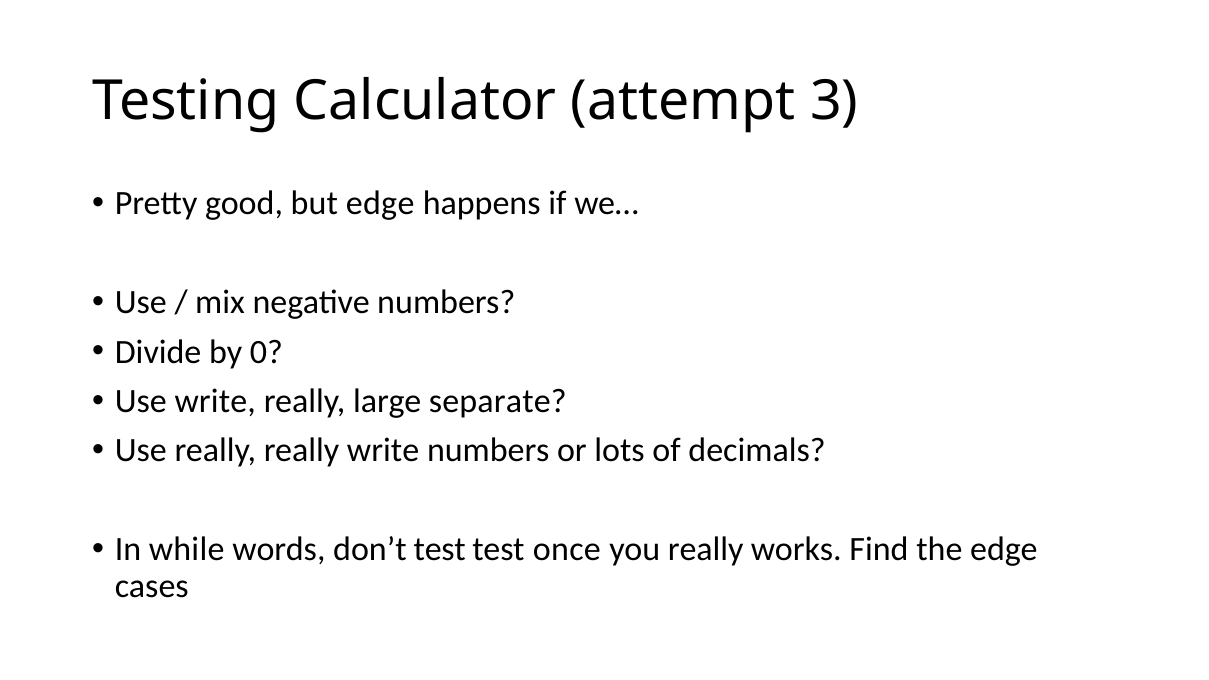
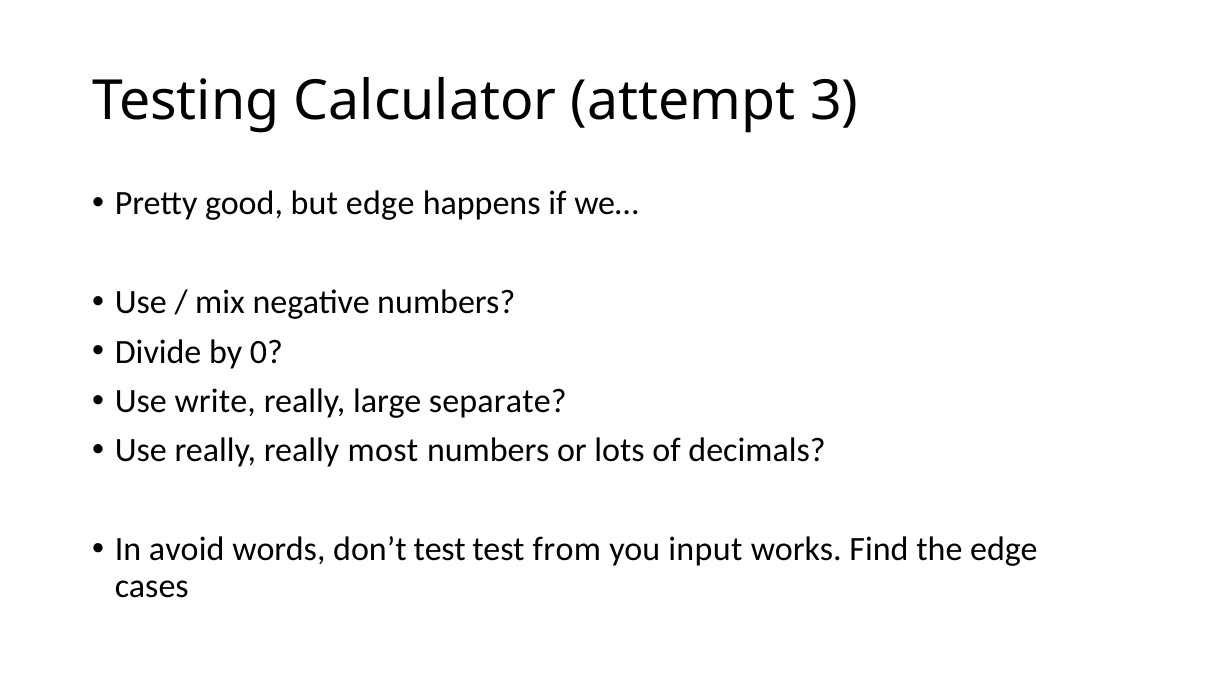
really write: write -> most
while: while -> avoid
once: once -> from
you really: really -> input
